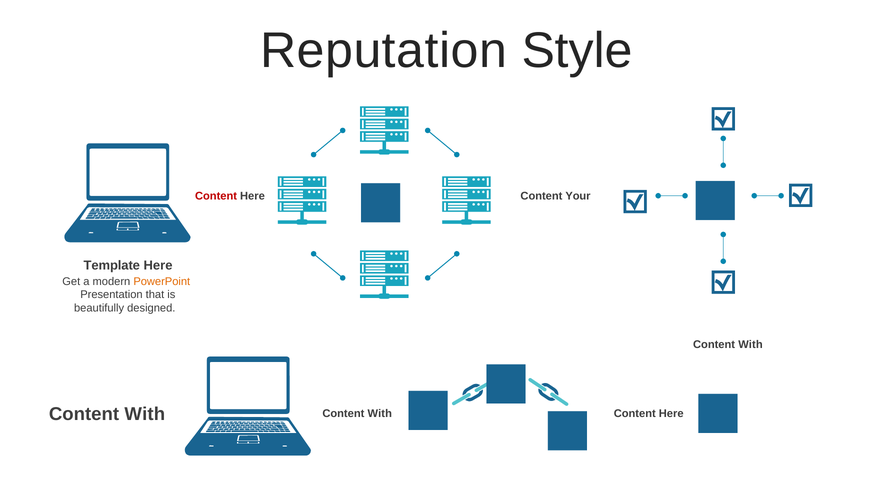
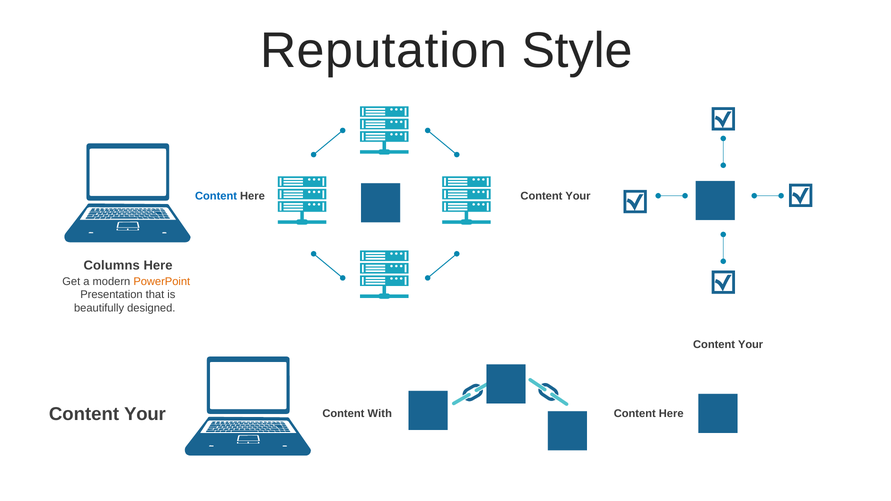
Content at (216, 196) colour: red -> blue
Template: Template -> Columns
With at (750, 345): With -> Your
With at (145, 414): With -> Your
